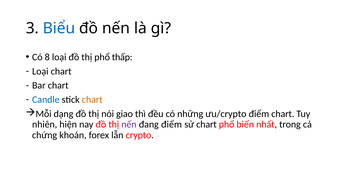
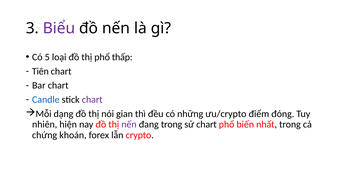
Biểu colour: blue -> purple
8: 8 -> 5
Loại at (40, 71): Loại -> Tiên
chart at (92, 100) colour: orange -> purple
giao: giao -> gian
điểm chart: chart -> đóng
đang điểm: điểm -> trong
